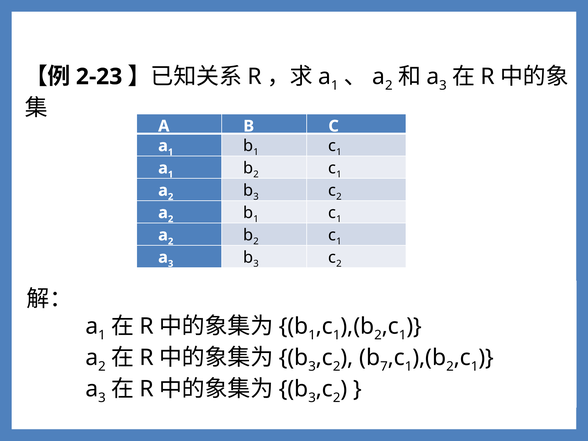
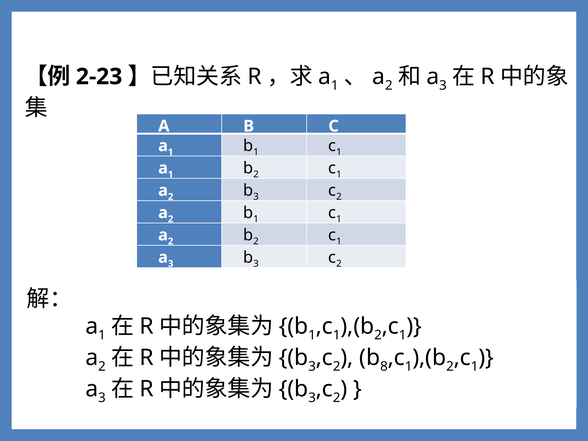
7: 7 -> 8
